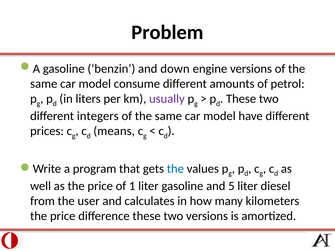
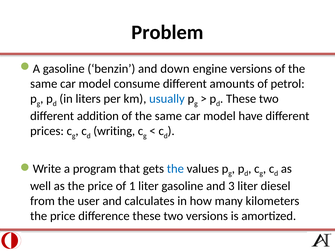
usually colour: purple -> blue
integers: integers -> addition
means: means -> writing
5: 5 -> 3
